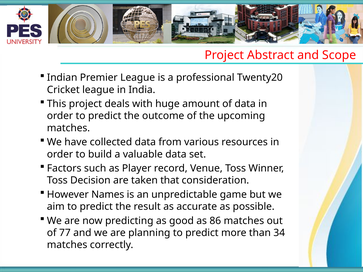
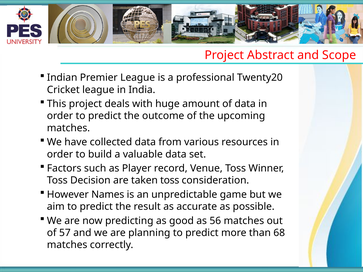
taken that: that -> toss
86: 86 -> 56
77: 77 -> 57
34: 34 -> 68
